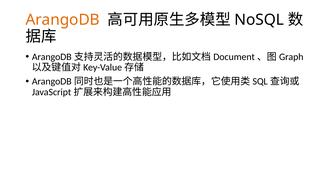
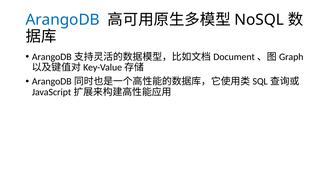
ArangoDB colour: orange -> blue
